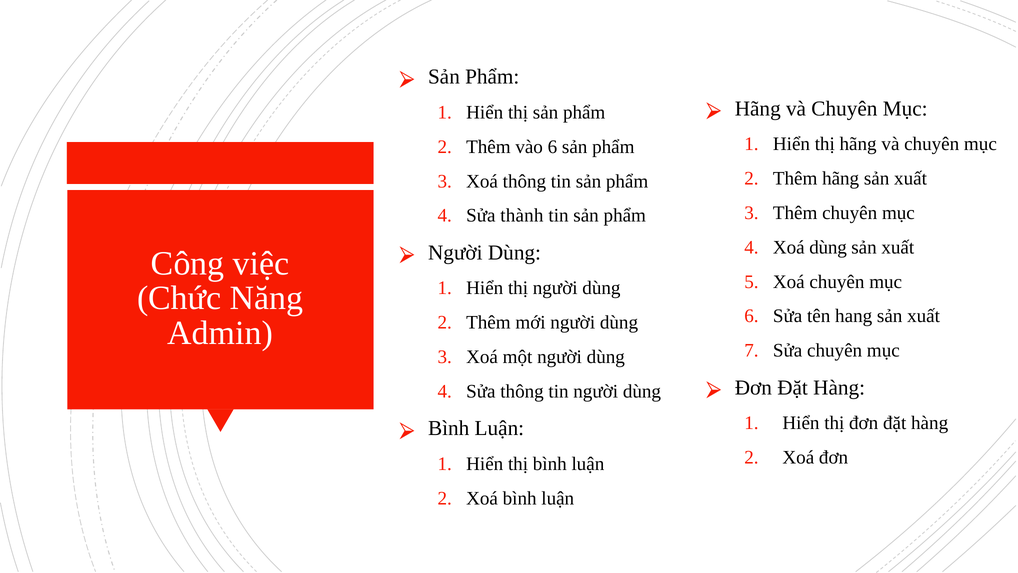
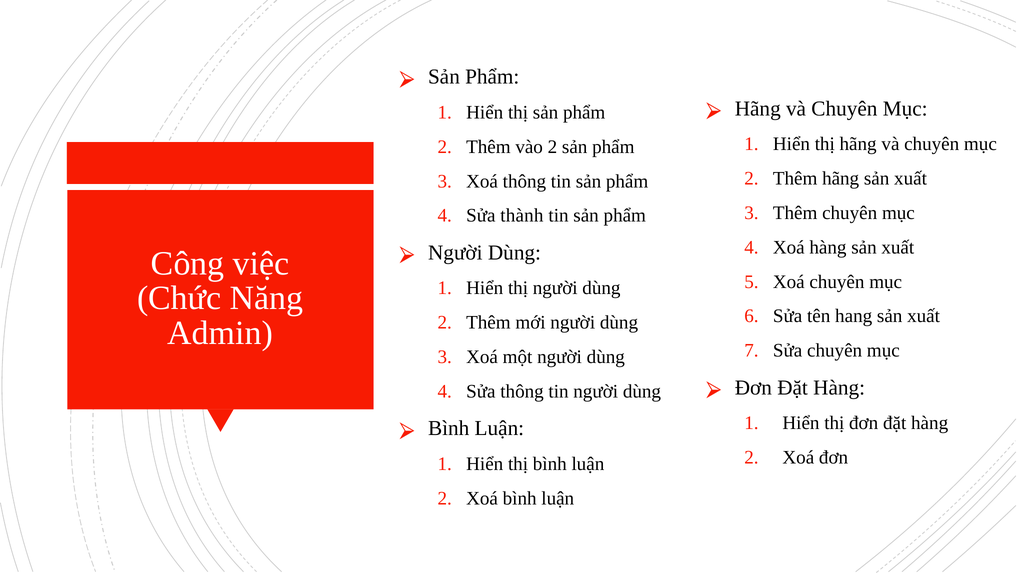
vào 6: 6 -> 2
Xoá dùng: dùng -> hàng
